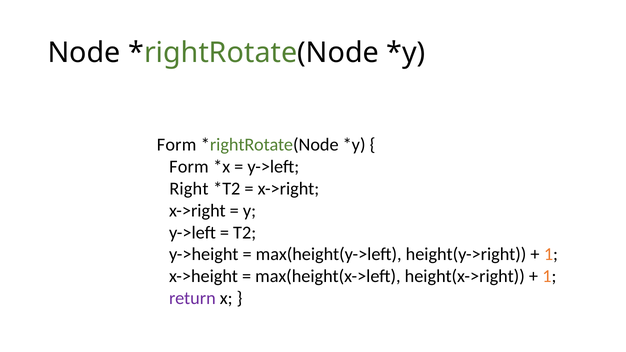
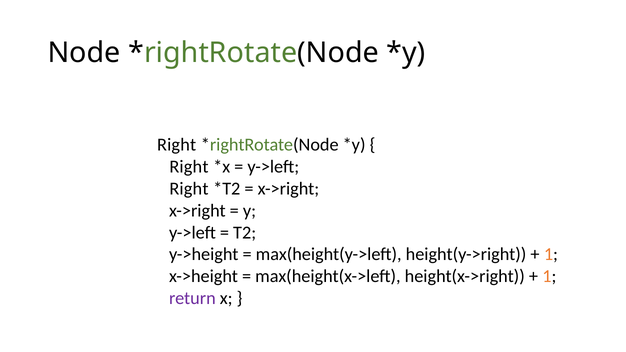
Form at (177, 145): Form -> Right
Form at (189, 167): Form -> Right
